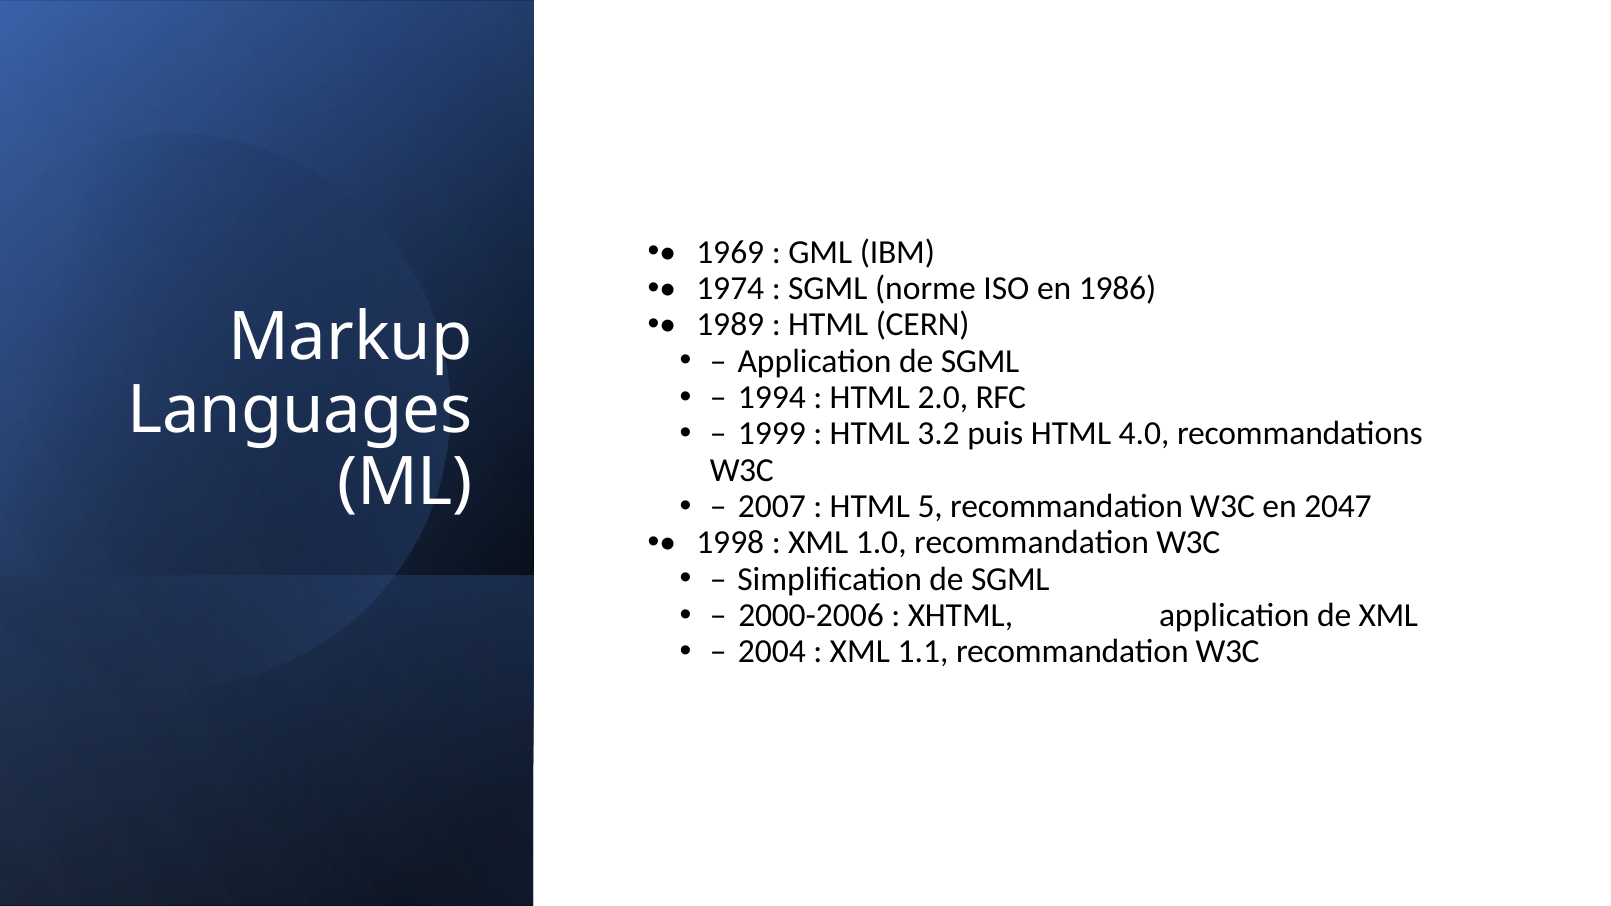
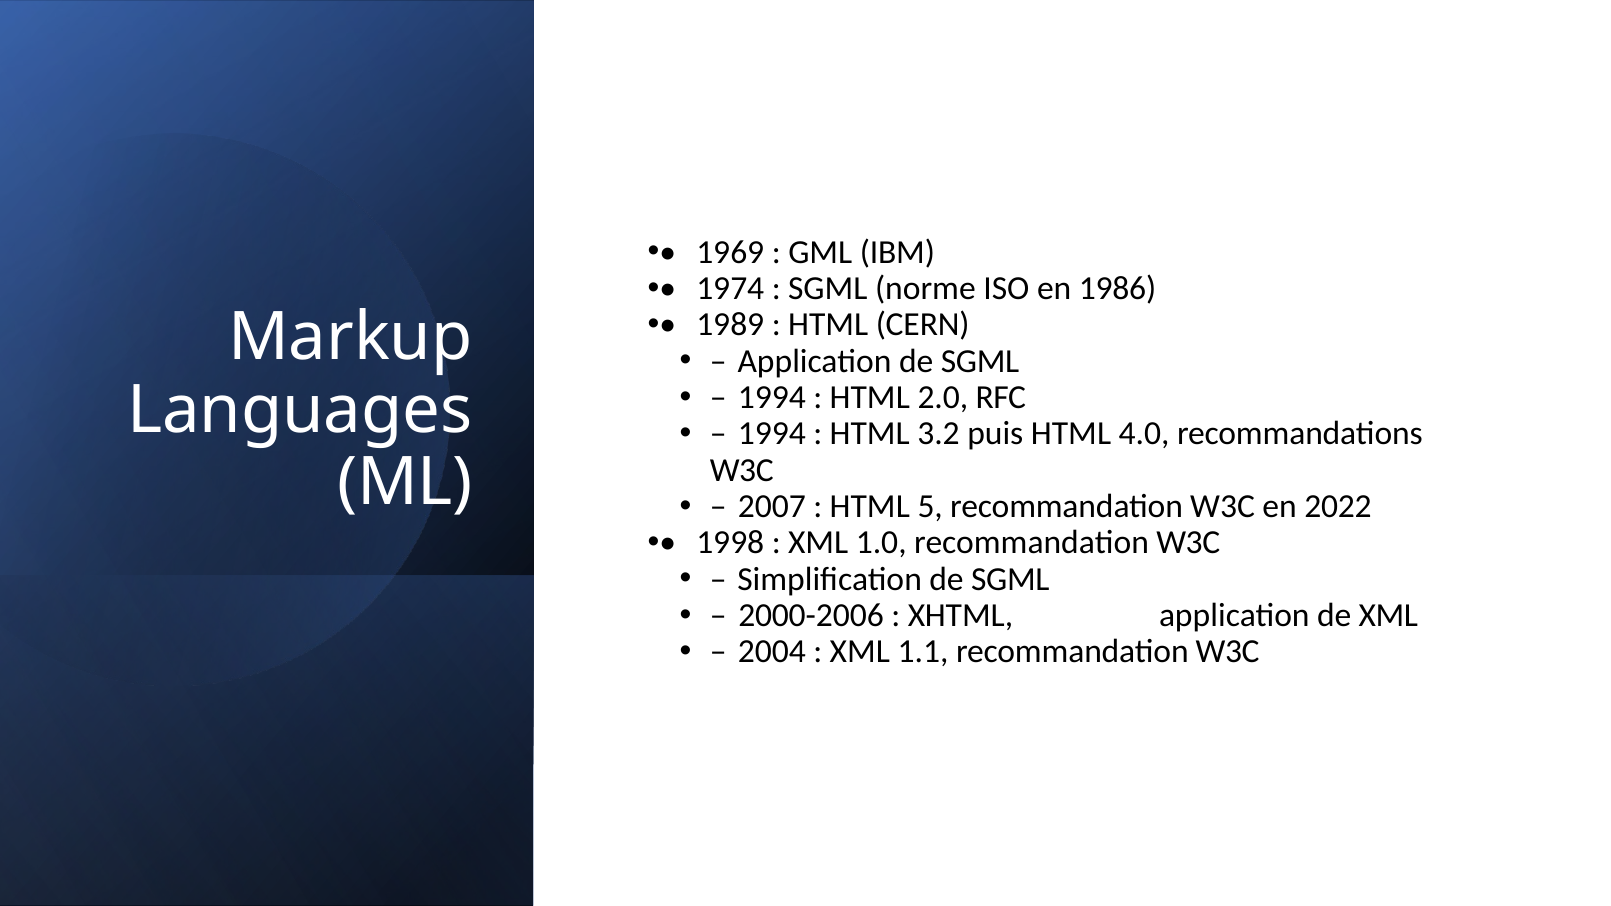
1999 at (772, 434): 1999 -> 1994
2047: 2047 -> 2022
